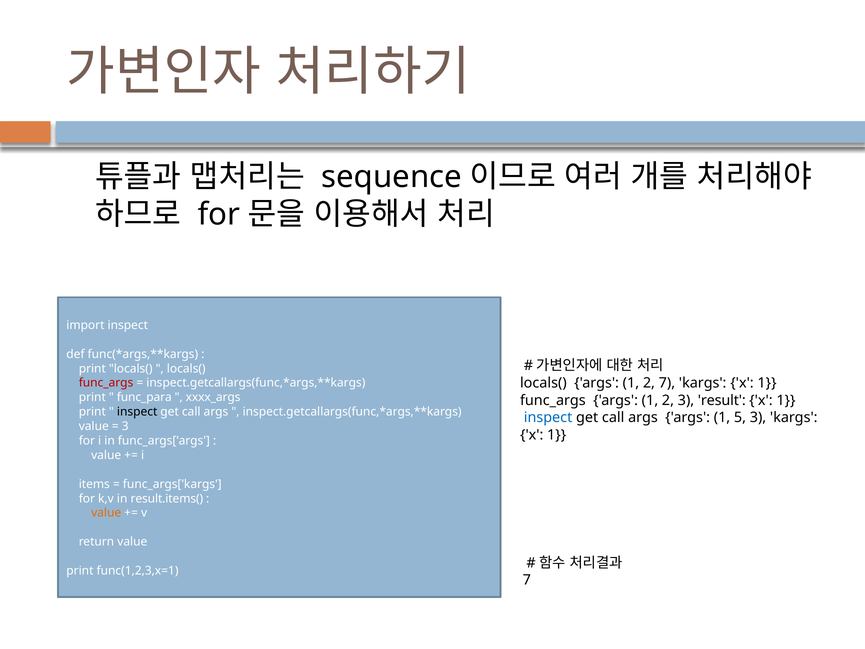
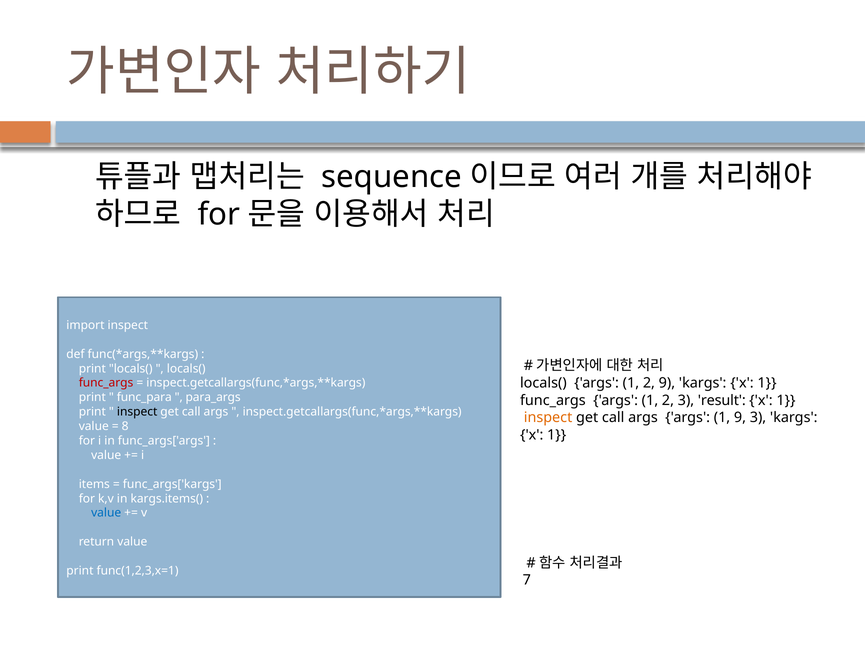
2 7: 7 -> 9
xxxx_args: xxxx_args -> para_args
inspect at (548, 417) colour: blue -> orange
1 5: 5 -> 9
3 at (125, 426): 3 -> 8
result.items(: result.items( -> kargs.items(
value at (106, 513) colour: orange -> blue
